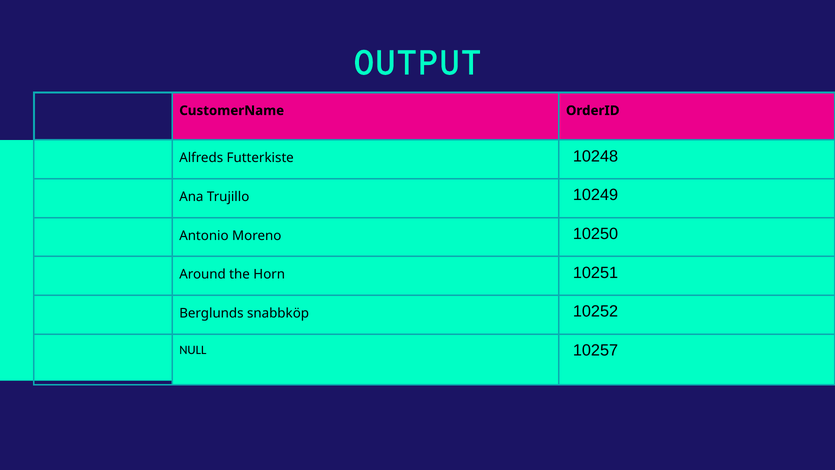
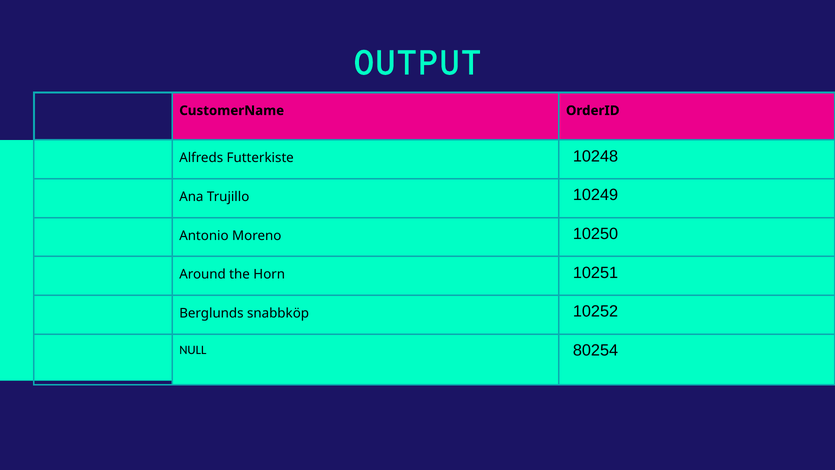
10257: 10257 -> 80254
